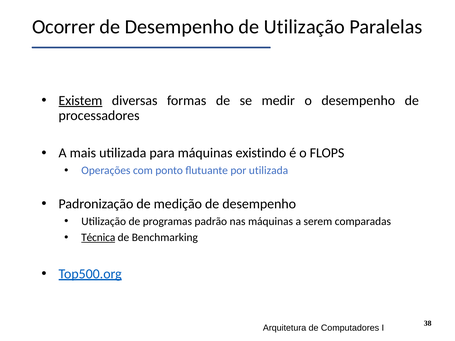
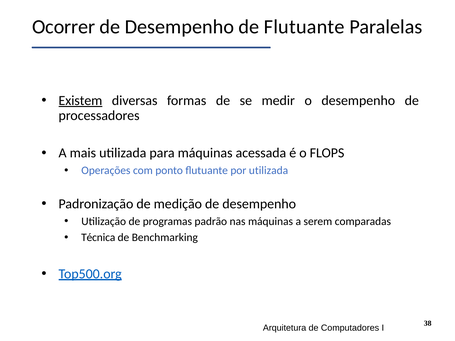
de Utilização: Utilização -> Flutuante
existindo: existindo -> acessada
Técnica underline: present -> none
